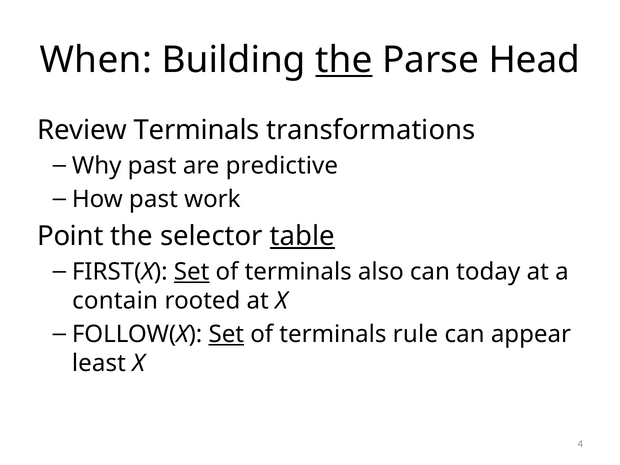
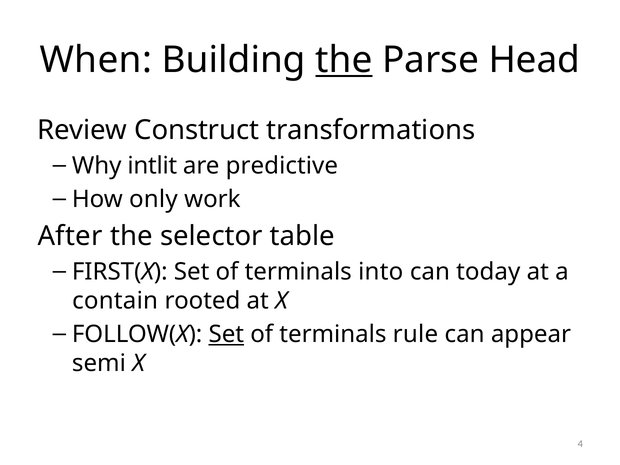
Review Terminals: Terminals -> Construct
Why past: past -> intlit
How past: past -> only
Point: Point -> After
table underline: present -> none
Set at (192, 272) underline: present -> none
also: also -> into
least: least -> semi
